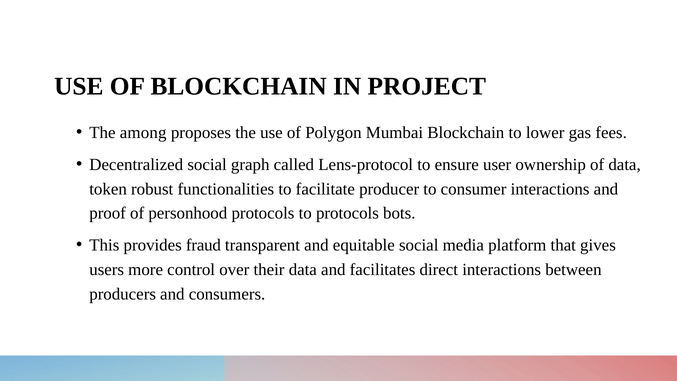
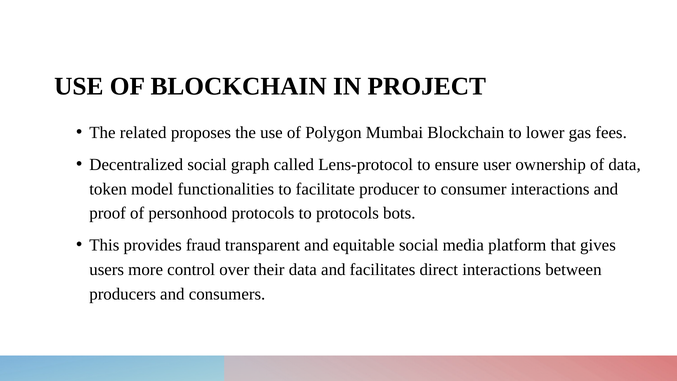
among: among -> related
robust: robust -> model
